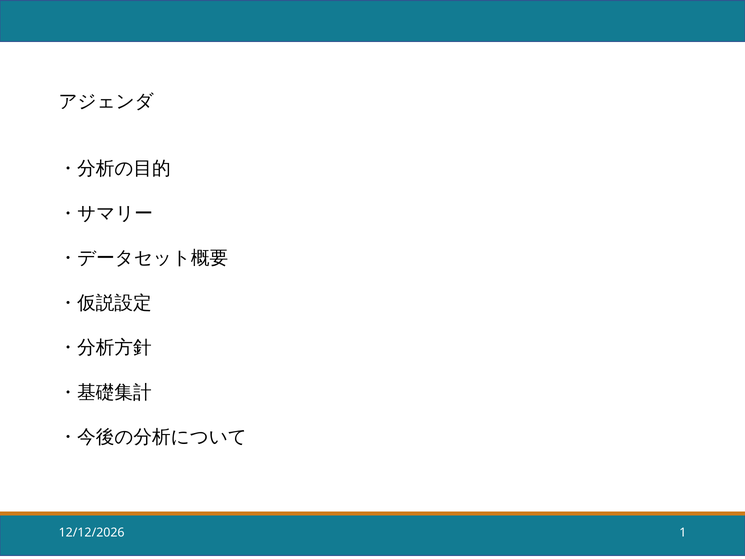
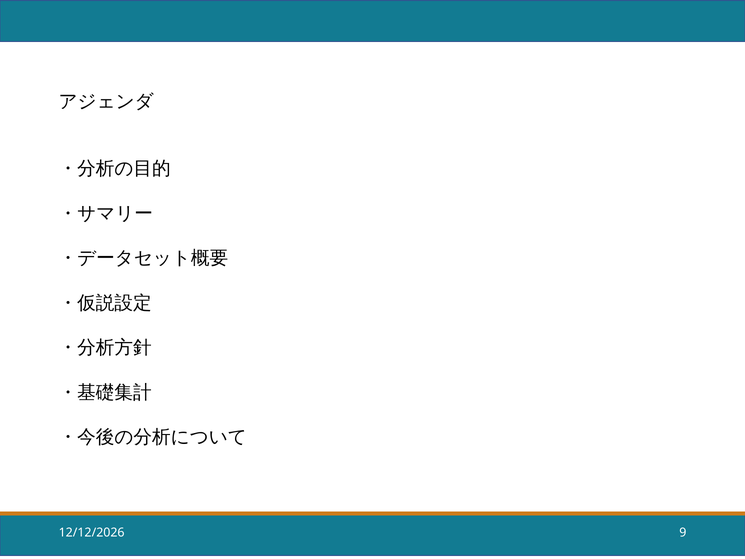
1: 1 -> 9
